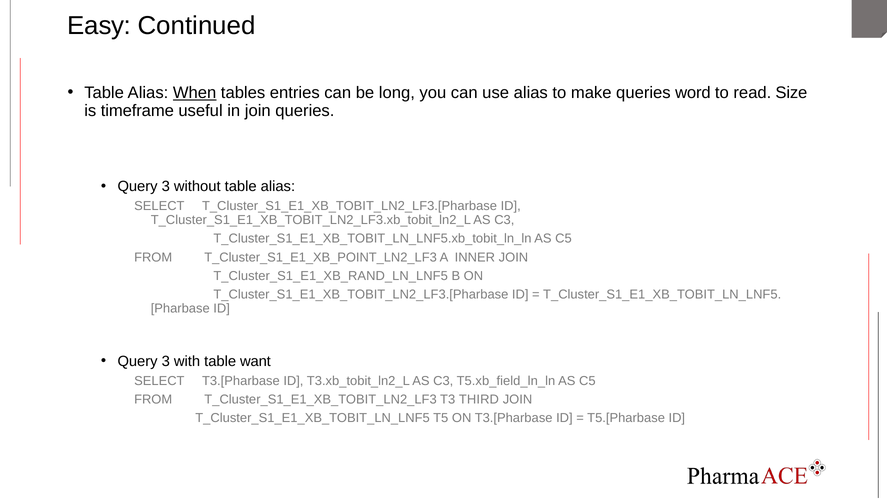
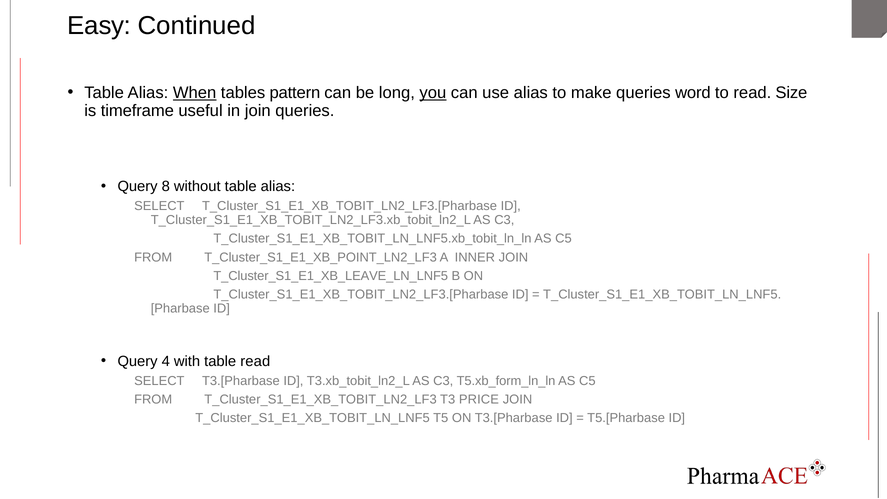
entries: entries -> pattern
you underline: none -> present
3 at (166, 187): 3 -> 8
T_Cluster_S1_E1_XB_RAND_LN_LNF5: T_Cluster_S1_E1_XB_RAND_LN_LNF5 -> T_Cluster_S1_E1_XB_LEAVE_LN_LNF5
3 at (166, 361): 3 -> 4
table want: want -> read
T5.xb_field_ln_ln: T5.xb_field_ln_ln -> T5.xb_form_ln_ln
THIRD: THIRD -> PRICE
